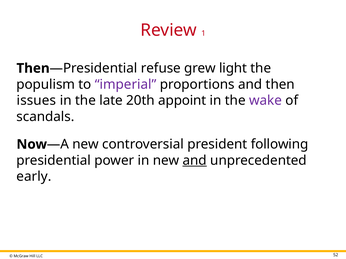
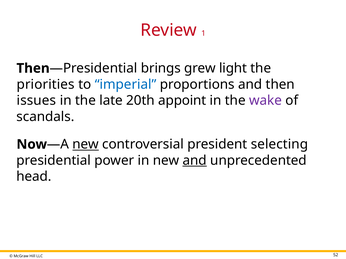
refuse: refuse -> brings
populism: populism -> priorities
imperial colour: purple -> blue
new at (86, 145) underline: none -> present
following: following -> selecting
early: early -> head
